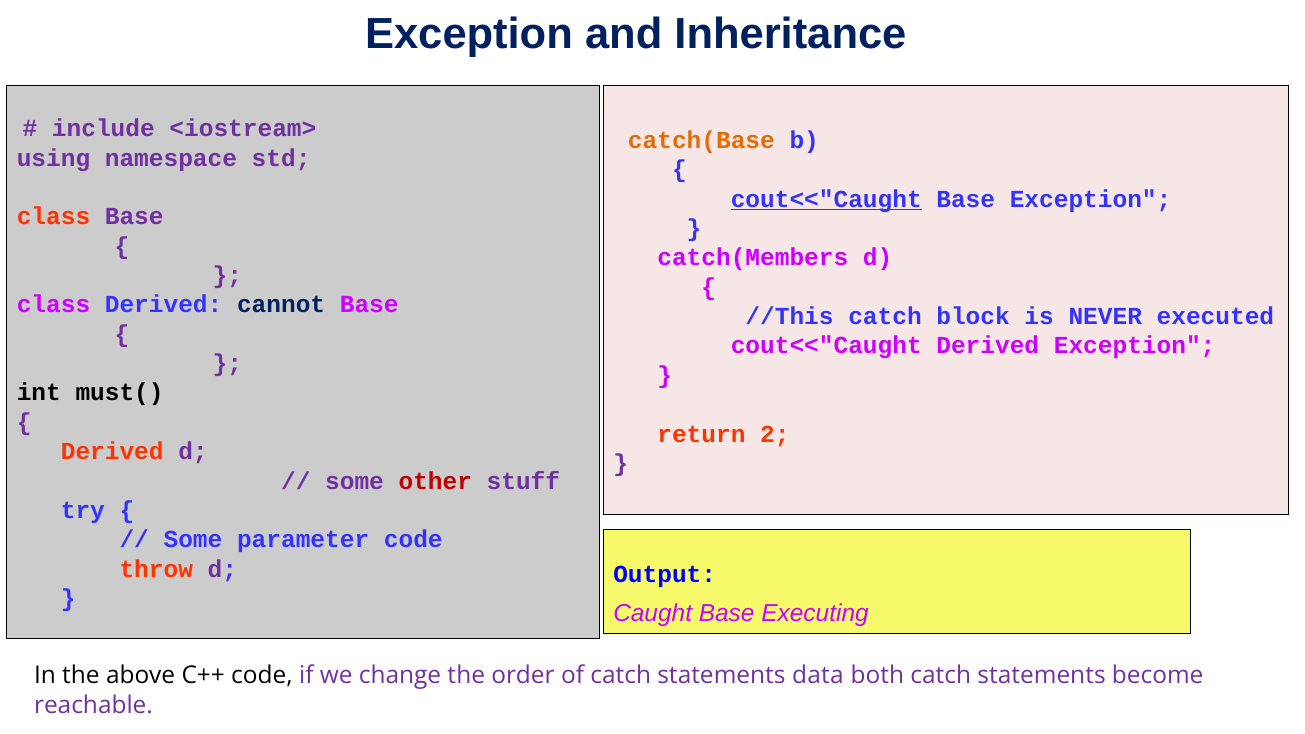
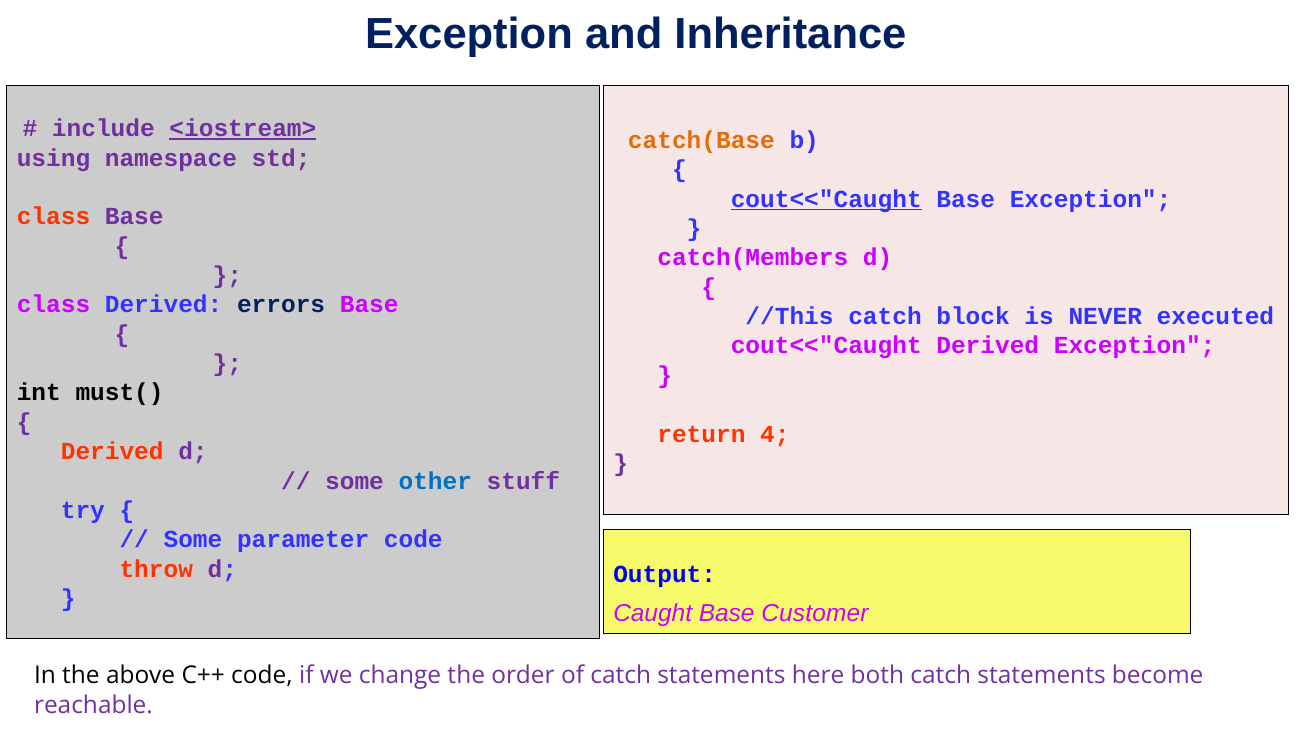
<iostream> underline: none -> present
cannot: cannot -> errors
2: 2 -> 4
other colour: red -> blue
Executing: Executing -> Customer
data: data -> here
